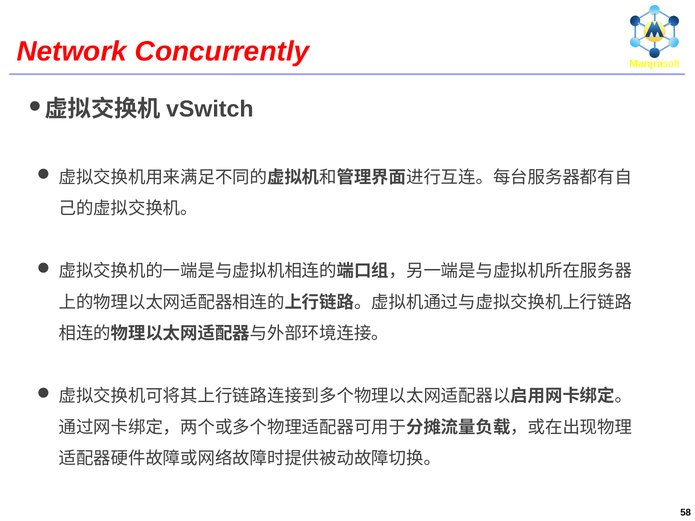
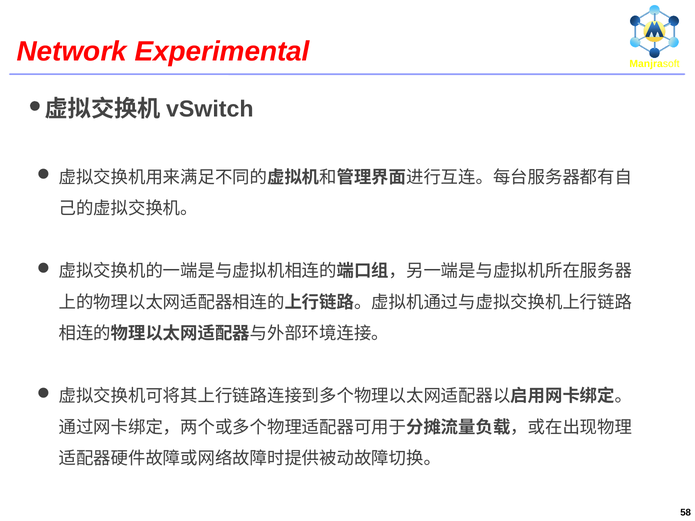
Concurrently: Concurrently -> Experimental
